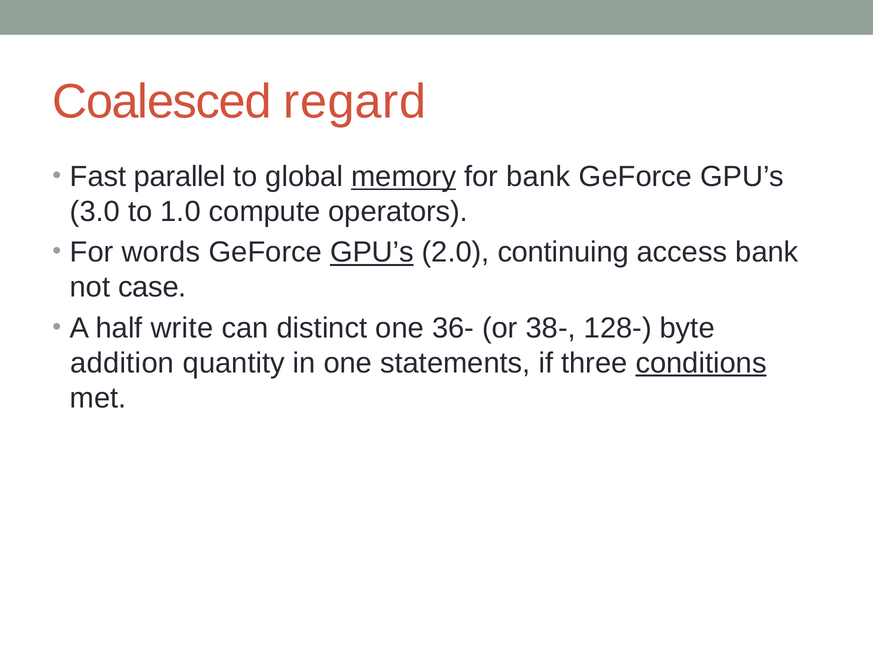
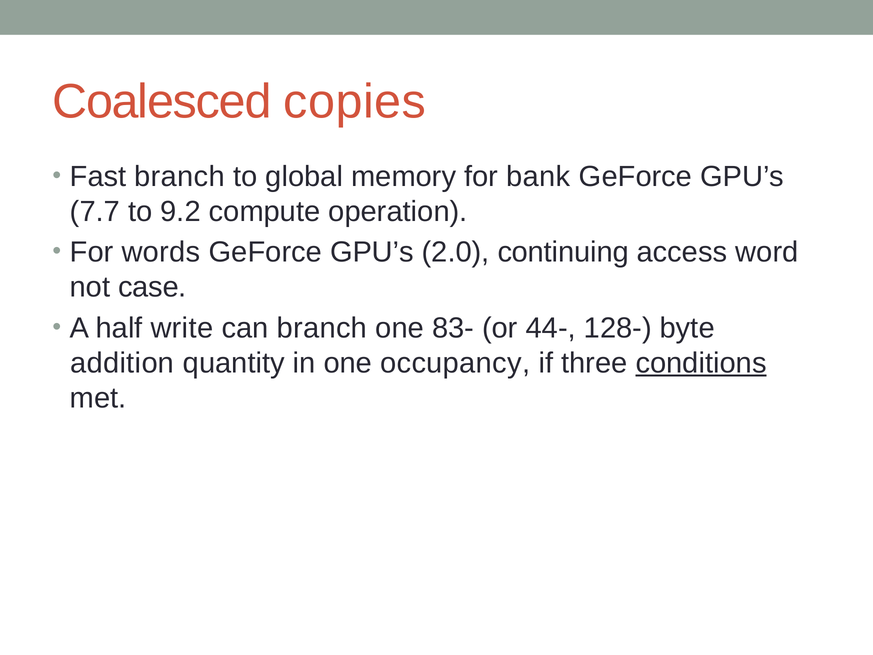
regard: regard -> copies
Fast parallel: parallel -> branch
memory underline: present -> none
3.0: 3.0 -> 7.7
1.0: 1.0 -> 9.2
operators: operators -> operation
GPU’s at (372, 252) underline: present -> none
access bank: bank -> word
can distinct: distinct -> branch
36-: 36- -> 83-
38-: 38- -> 44-
statements: statements -> occupancy
